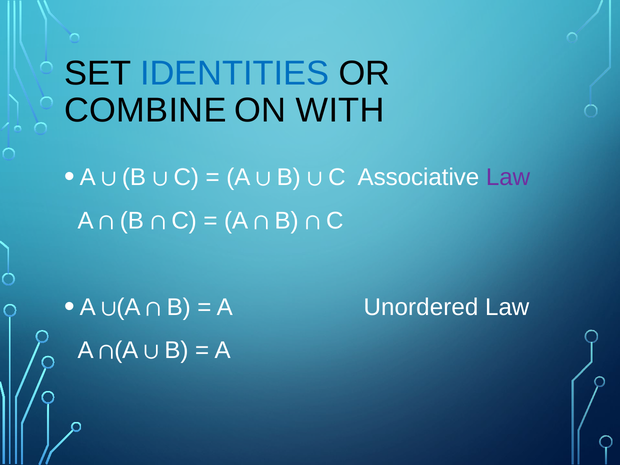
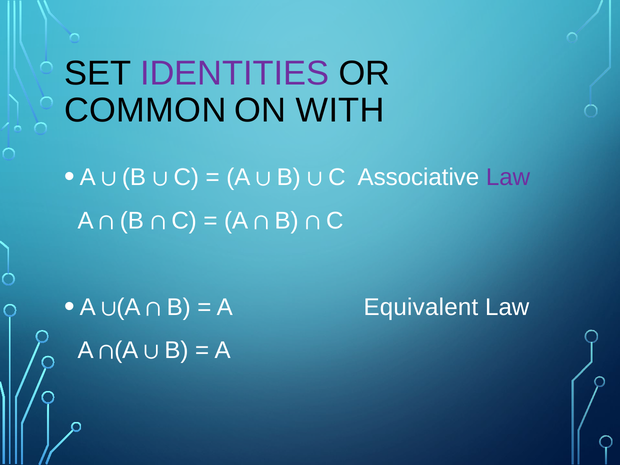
IDENTITIES colour: blue -> purple
COMBINE: COMBINE -> COMMON
Unordered: Unordered -> Equivalent
